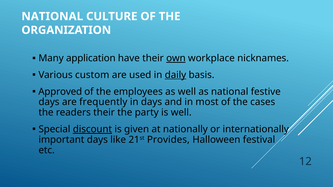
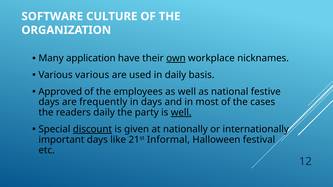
NATIONAL at (52, 16): NATIONAL -> SOFTWARE
Various custom: custom -> various
daily at (175, 75) underline: present -> none
readers their: their -> daily
well at (181, 113) underline: none -> present
Provides: Provides -> Informal
